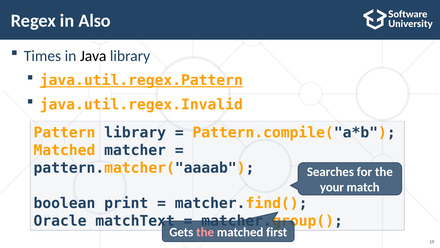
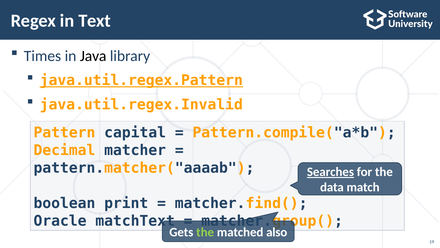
Also: Also -> Text
Pattern library: library -> capital
Matched at (64, 150): Matched -> Decimal
Searches underline: none -> present
your: your -> data
the at (205, 232) colour: pink -> light green
first: first -> also
